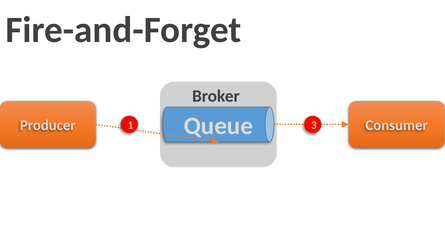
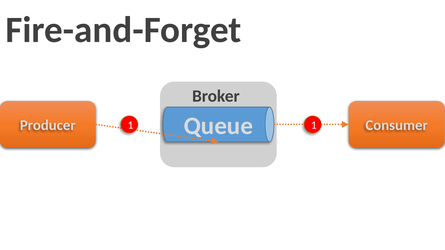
1 3: 3 -> 1
